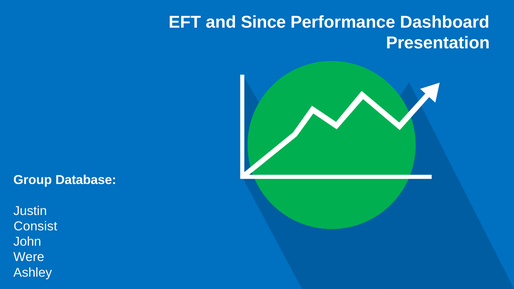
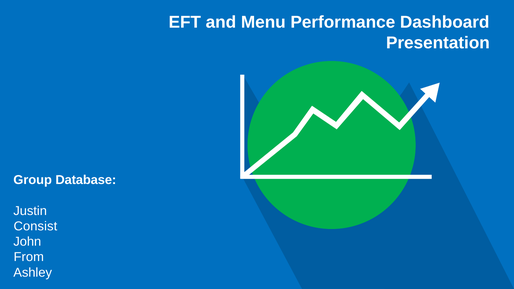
Since: Since -> Menu
Were: Were -> From
